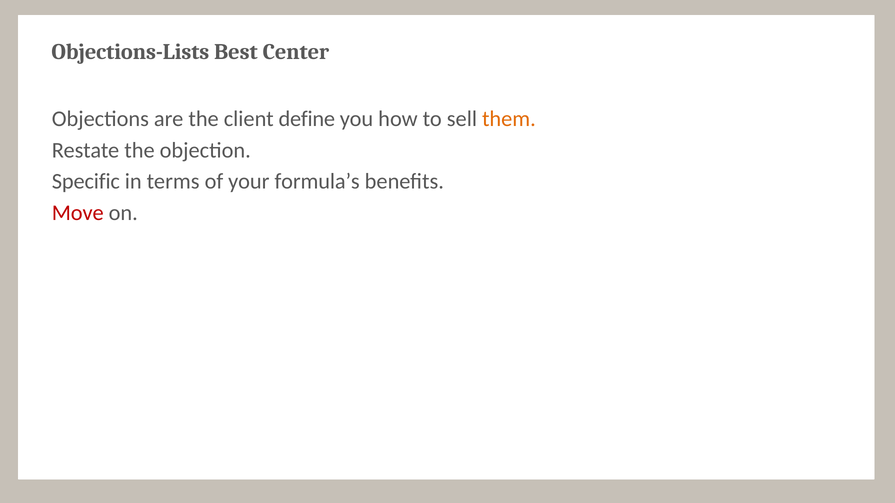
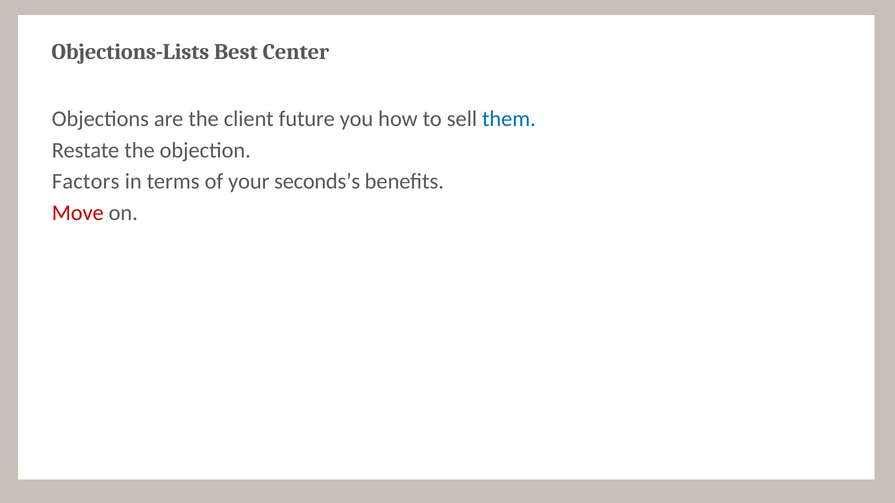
define: define -> future
them colour: orange -> blue
Specific: Specific -> Factors
formula’s: formula’s -> seconds’s
